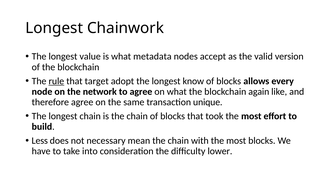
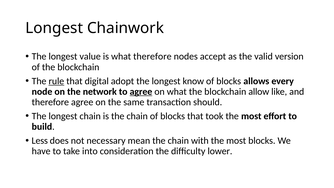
what metadata: metadata -> therefore
target: target -> digital
agree at (141, 92) underline: none -> present
again: again -> allow
unique: unique -> should
